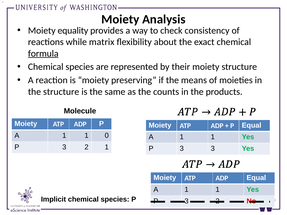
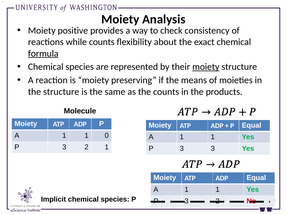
equality: equality -> positive
while matrix: matrix -> counts
moiety at (206, 67) underline: none -> present
